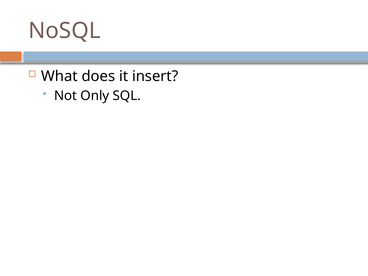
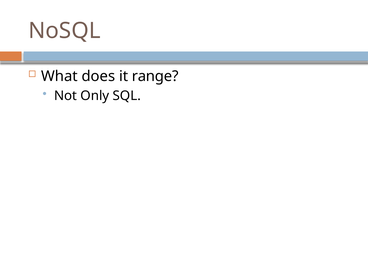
insert: insert -> range
